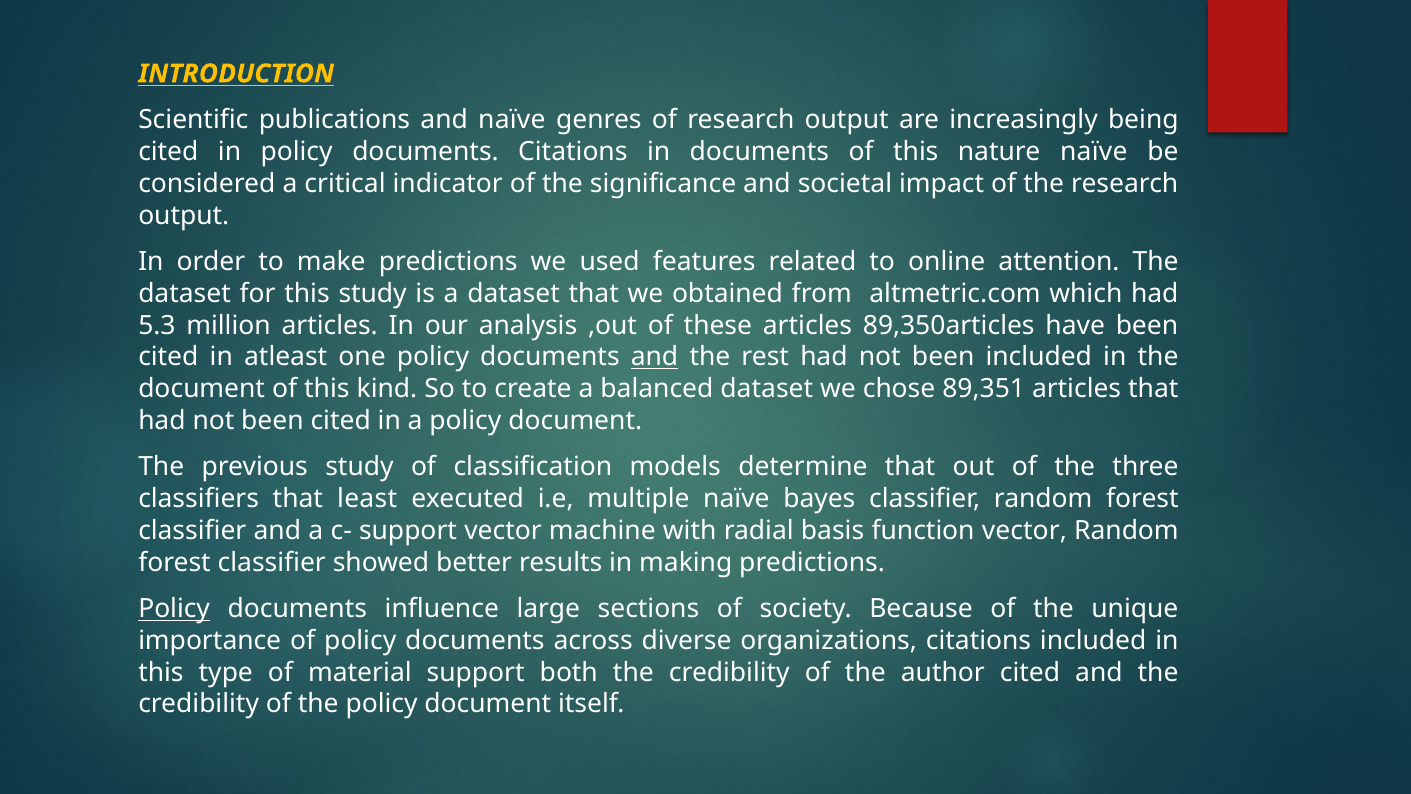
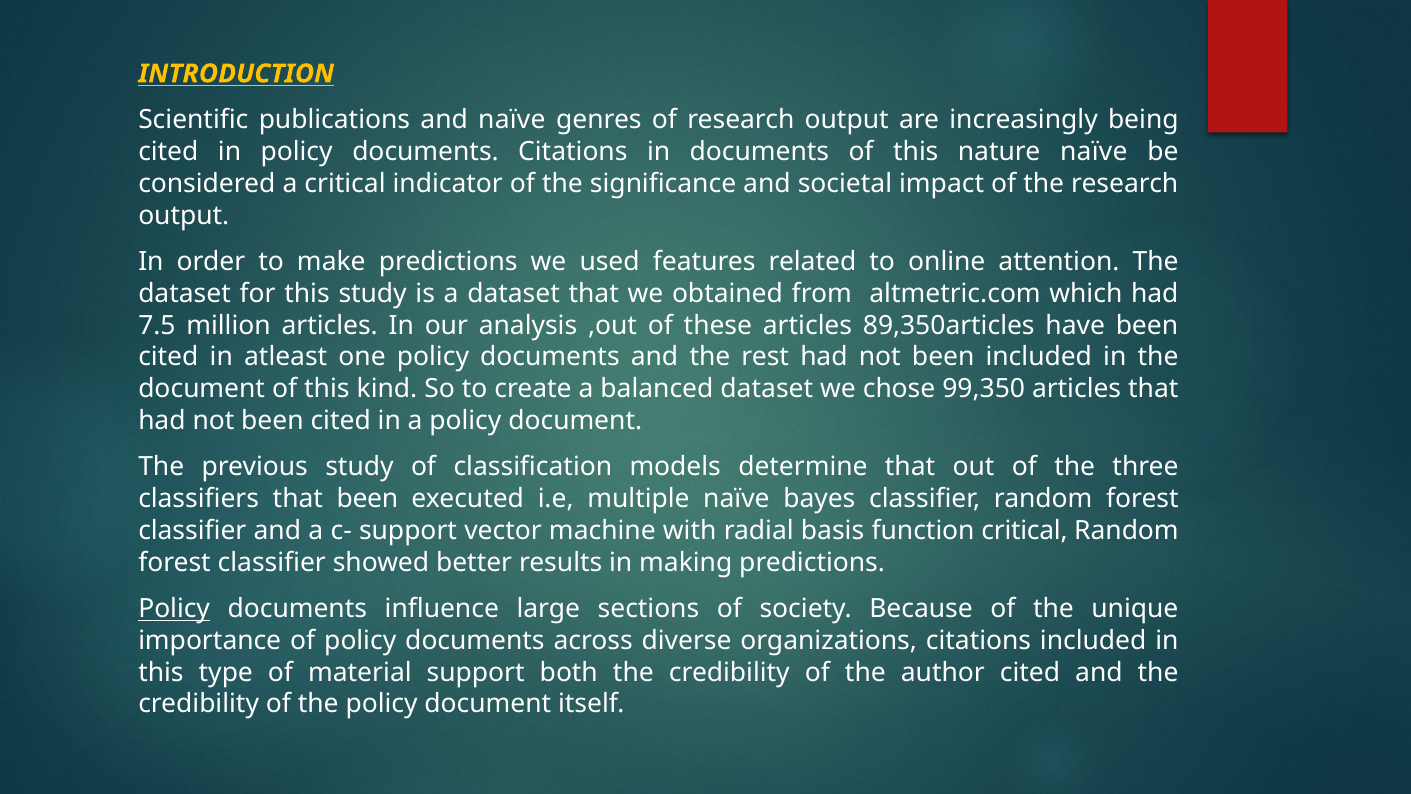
5.3: 5.3 -> 7.5
and at (655, 357) underline: present -> none
89,351: 89,351 -> 99,350
that least: least -> been
function vector: vector -> critical
